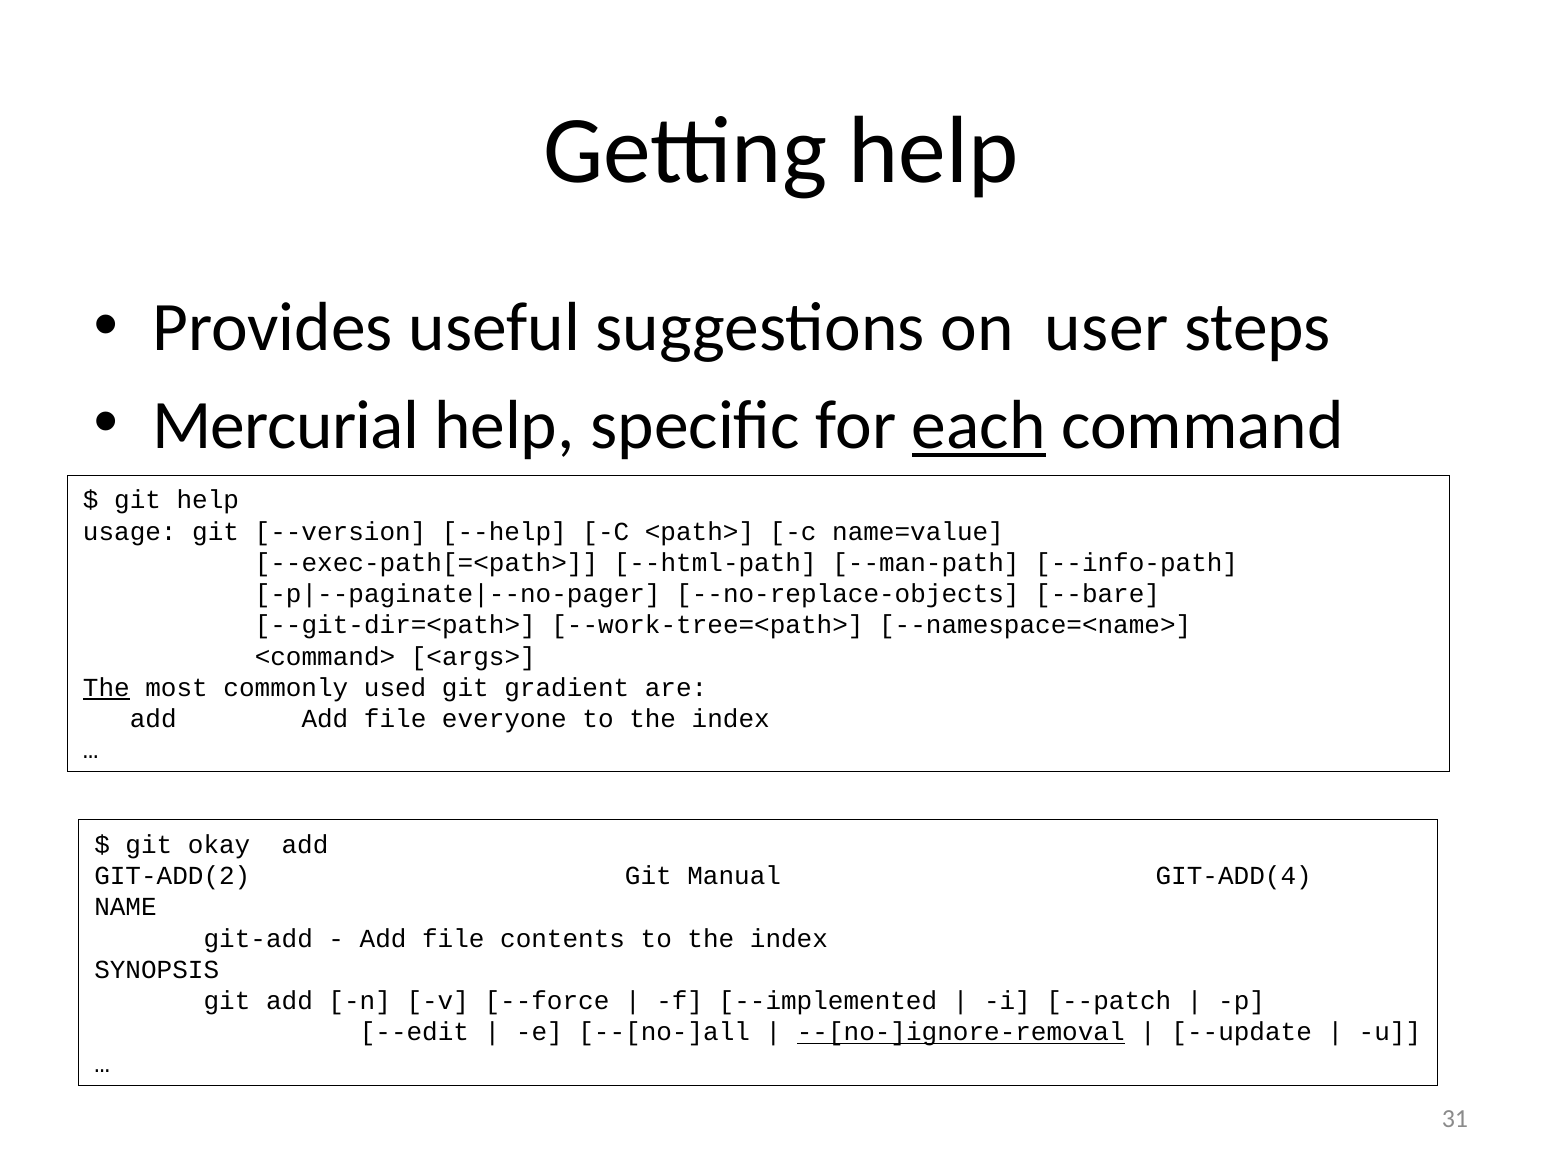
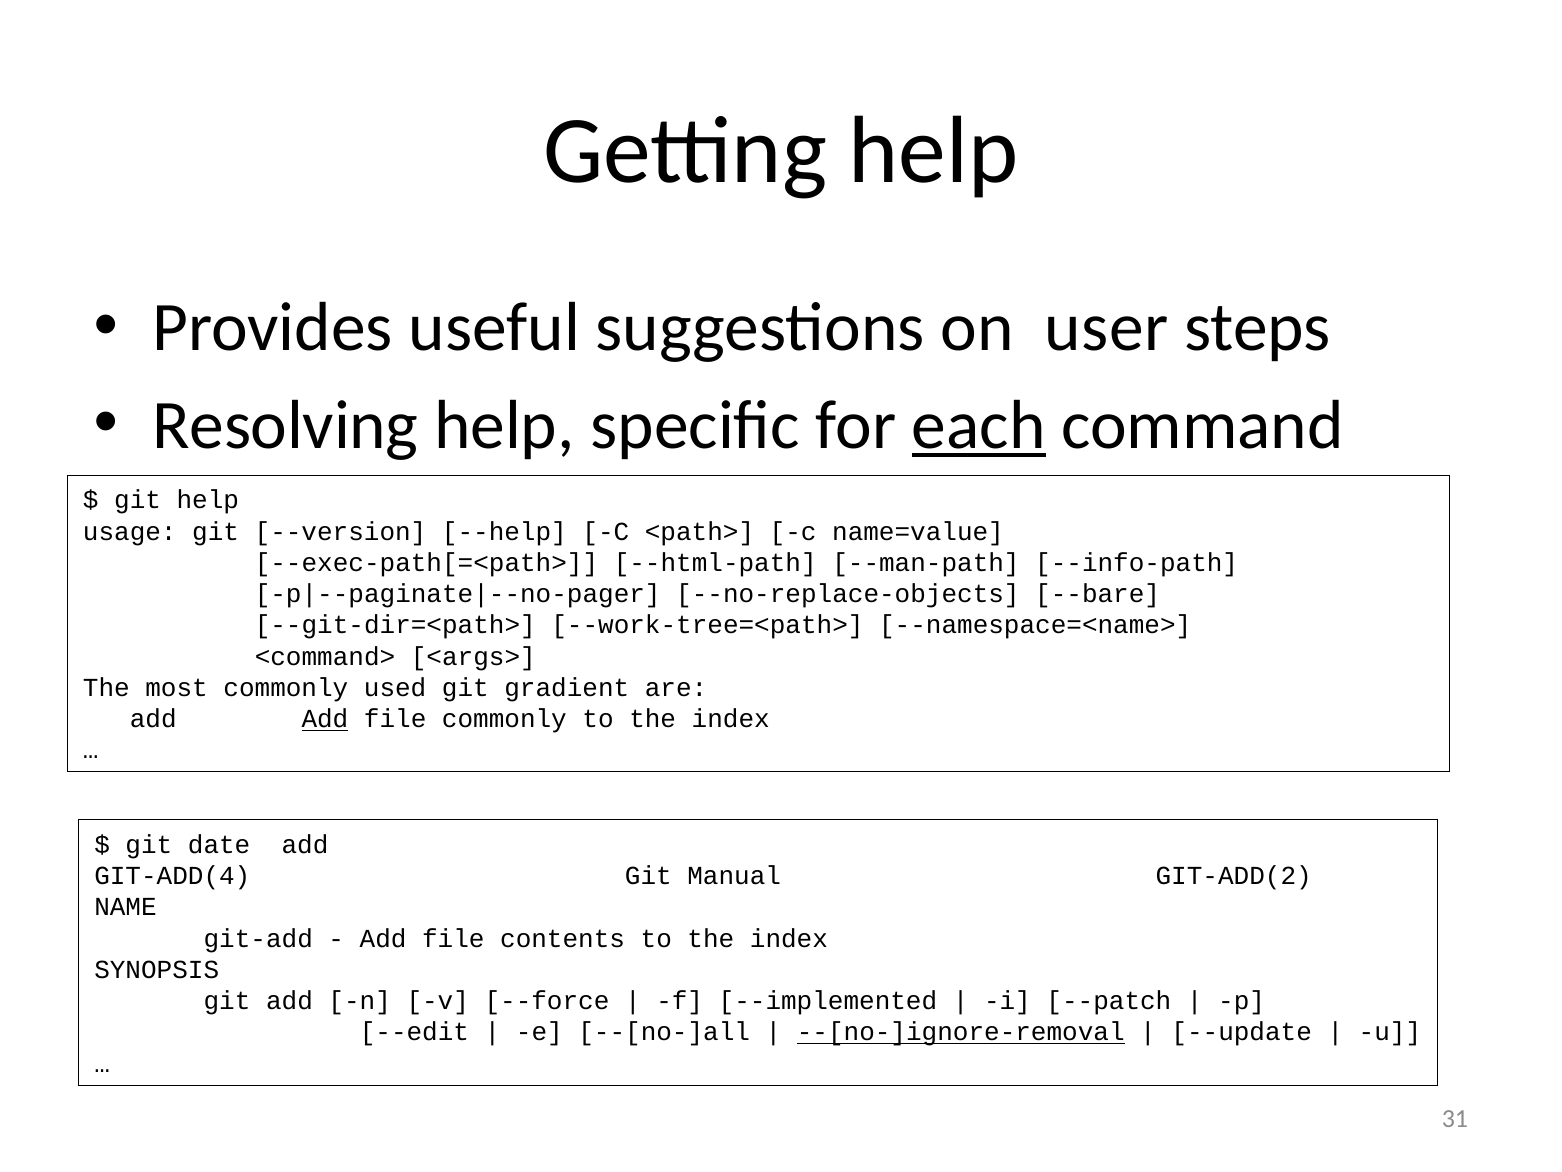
Mercurial: Mercurial -> Resolving
The at (106, 688) underline: present -> none
Add at (325, 719) underline: none -> present
file everyone: everyone -> commonly
okay: okay -> date
GIT-ADD(2: GIT-ADD(2 -> GIT-ADD(4
GIT-ADD(4: GIT-ADD(4 -> GIT-ADD(2
